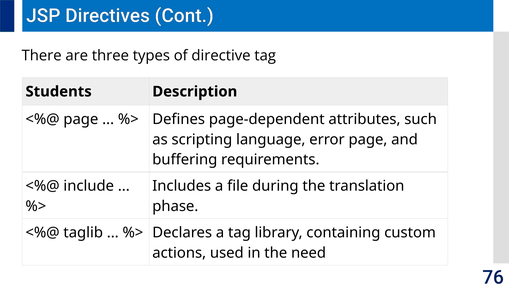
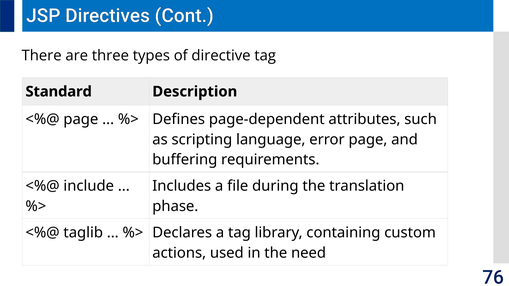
Students: Students -> Standard
